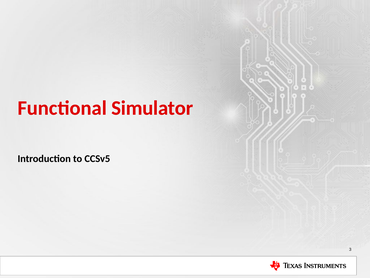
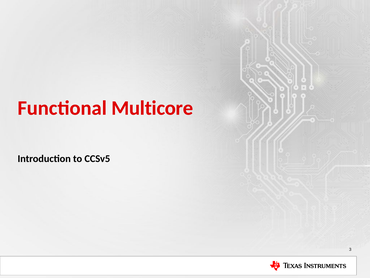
Simulator: Simulator -> Multicore
